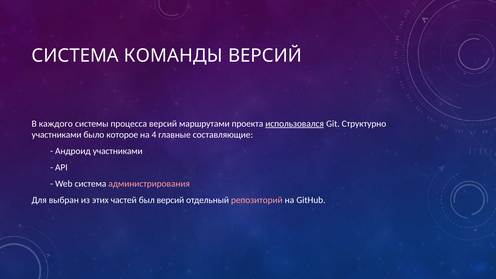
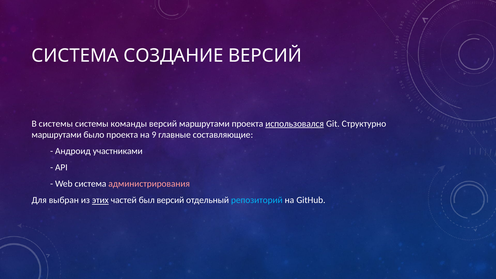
КОМАНДЫ: КОМАНДЫ -> СОЗДАНИЕ
В каждого: каждого -> системы
процесса: процесса -> команды
участниками at (57, 135): участниками -> маршрутами
было которое: которое -> проекта
4: 4 -> 9
этих underline: none -> present
репозиторий colour: pink -> light blue
